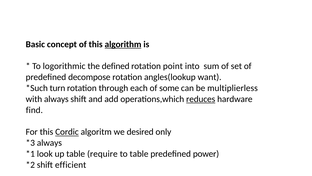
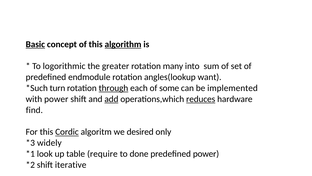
Basic underline: none -> present
defined: defined -> greater
point: point -> many
decompose: decompose -> endmodule
through underline: none -> present
multiplierless: multiplierless -> implemented
with always: always -> power
add underline: none -> present
always at (49, 143): always -> widely
to table: table -> done
efficient: efficient -> iterative
